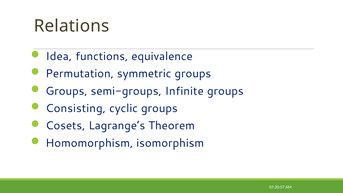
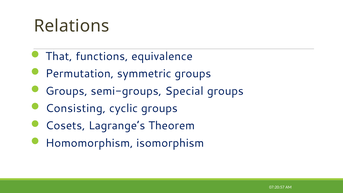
Idea: Idea -> That
Infinite: Infinite -> Special
